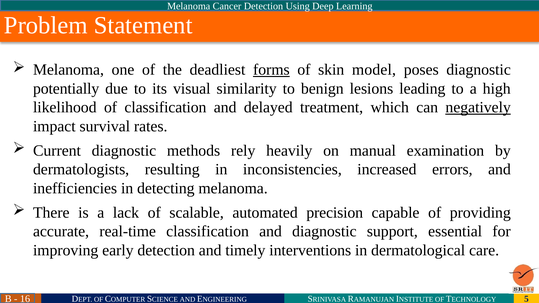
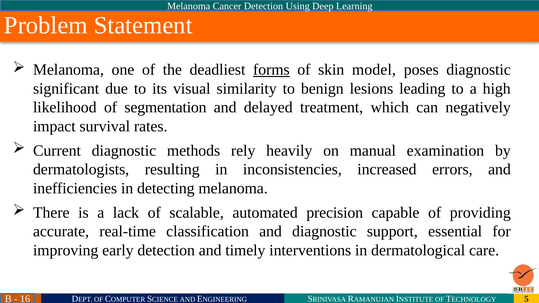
potentially: potentially -> significant
of classification: classification -> segmentation
negatively underline: present -> none
